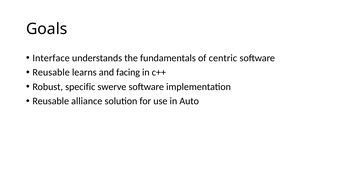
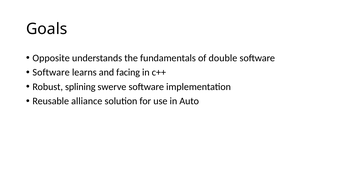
Interface: Interface -> Opposite
centric: centric -> double
Reusable at (51, 72): Reusable -> Software
specific: specific -> splining
